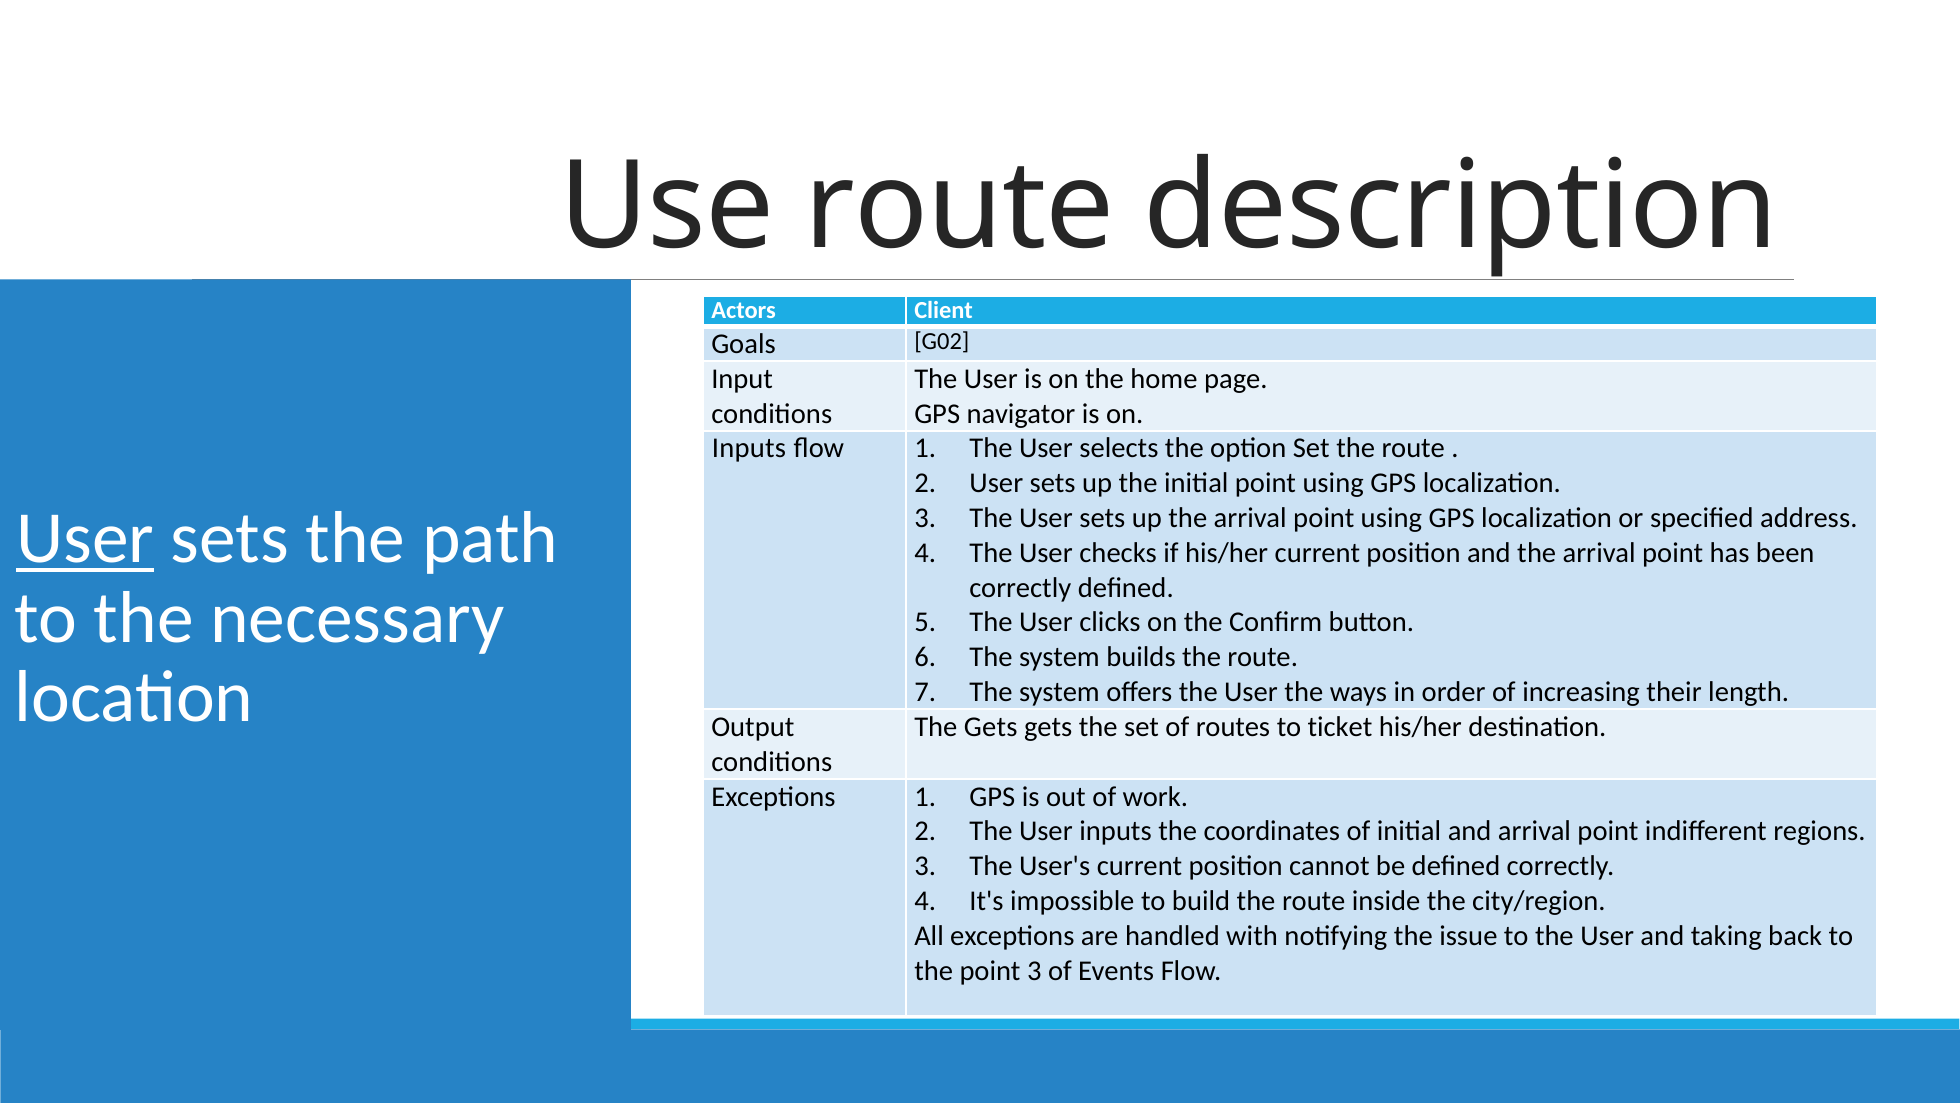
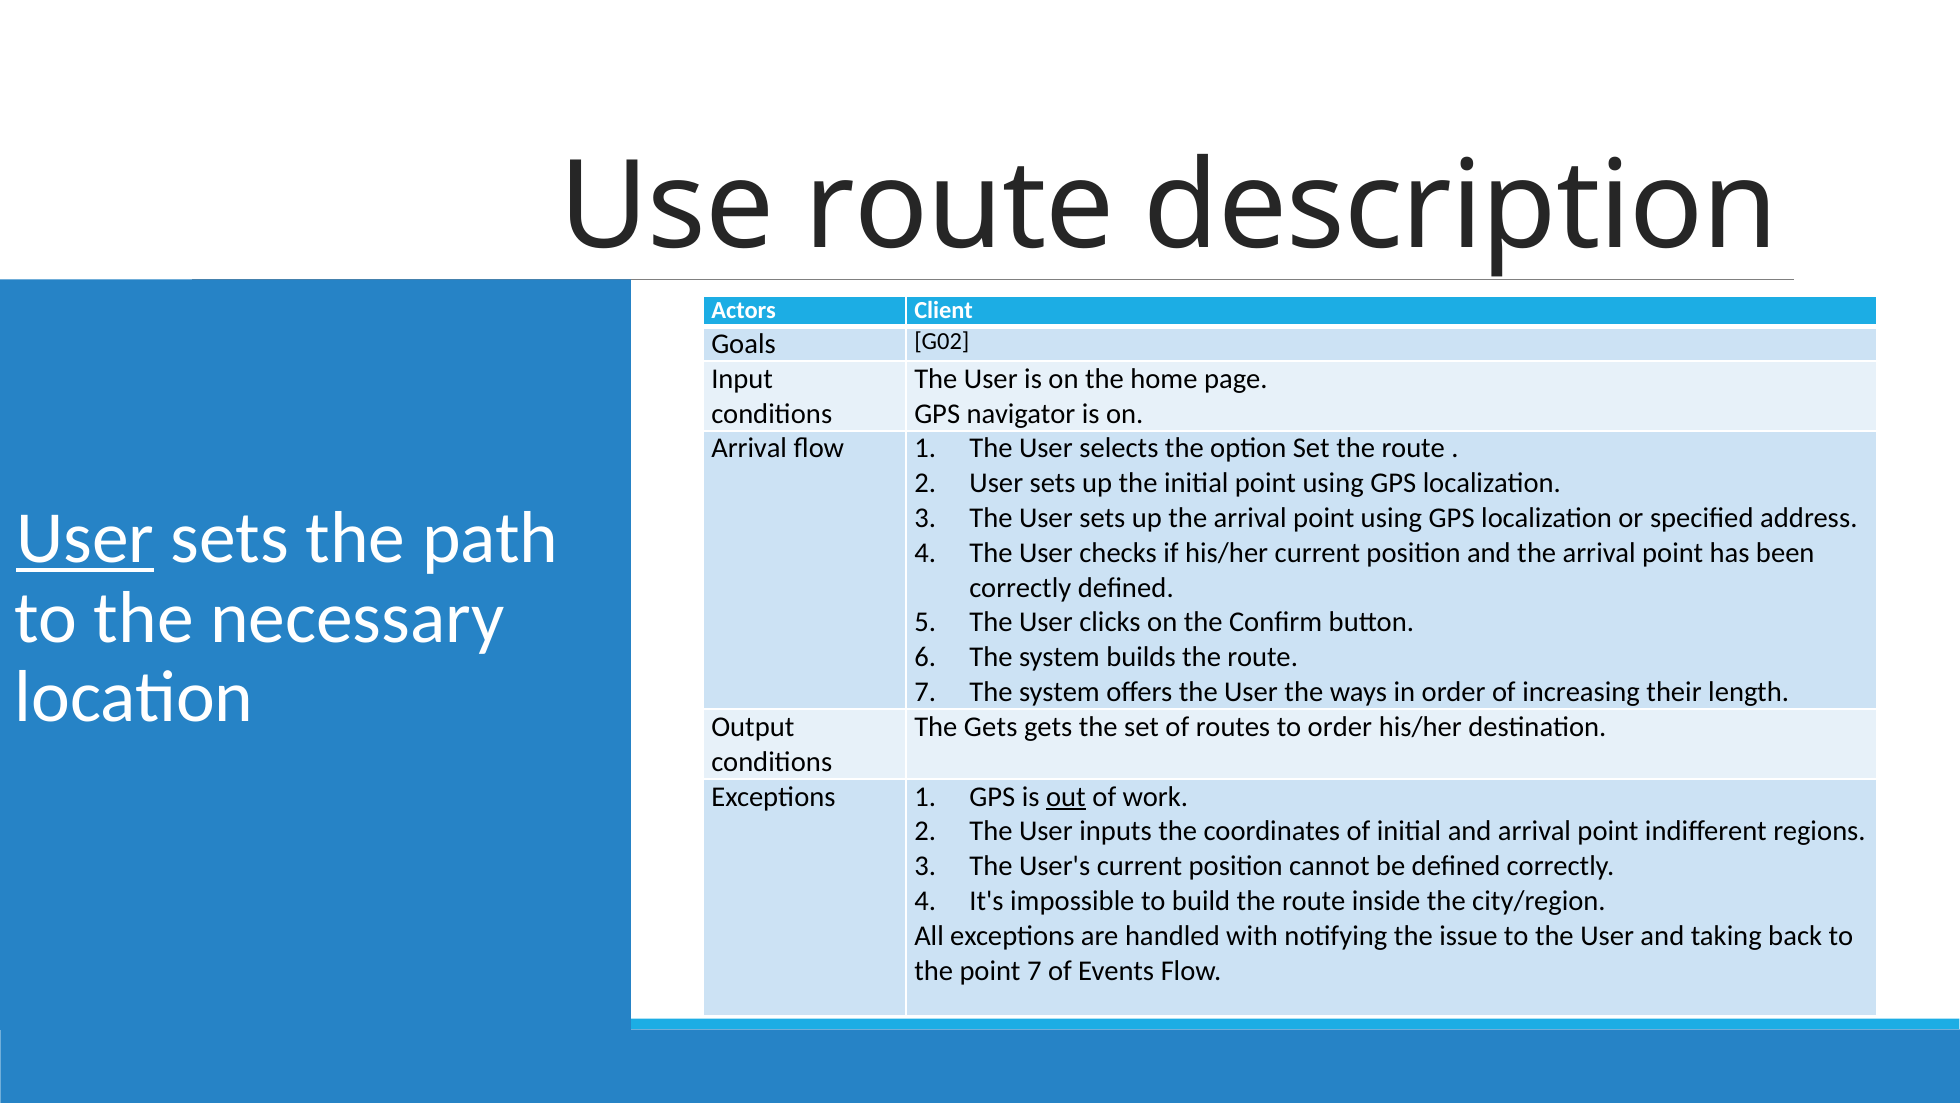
Inputs at (749, 448): Inputs -> Arrival
to ticket: ticket -> order
out underline: none -> present
point 3: 3 -> 7
